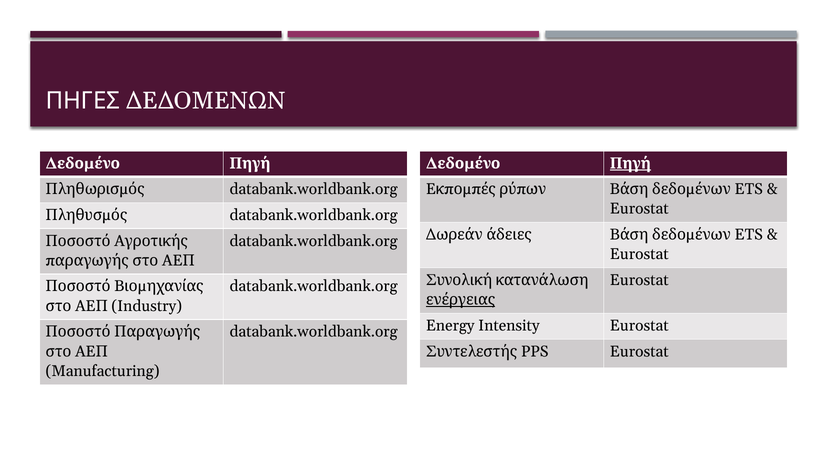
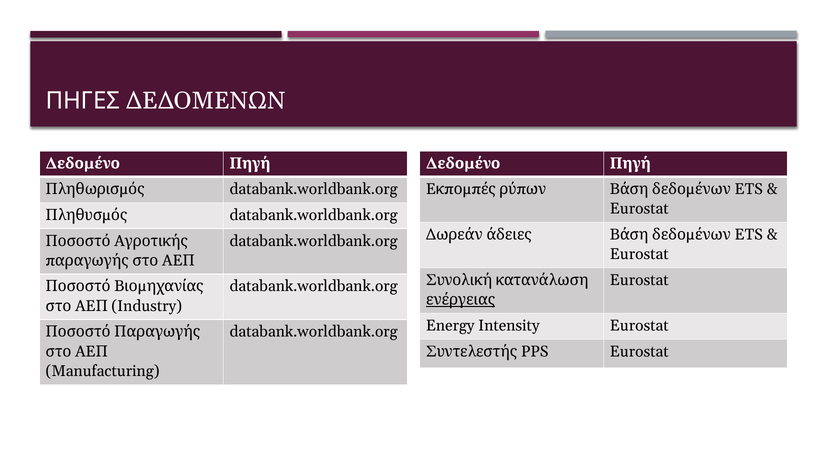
Πηγή at (630, 163) underline: present -> none
